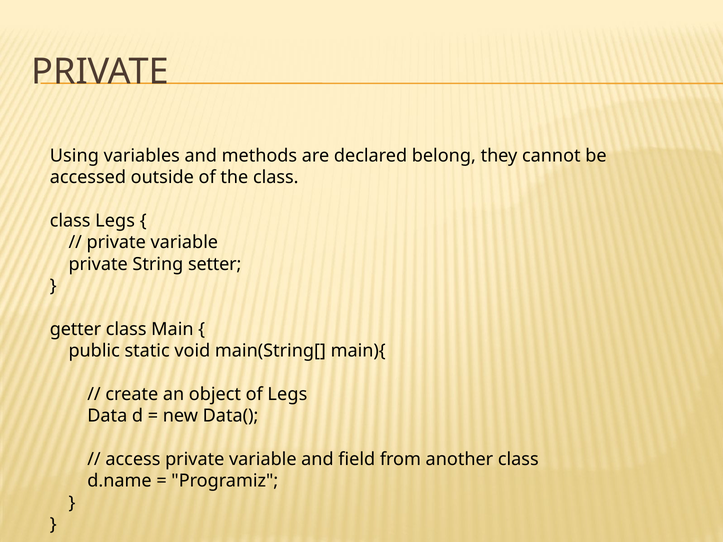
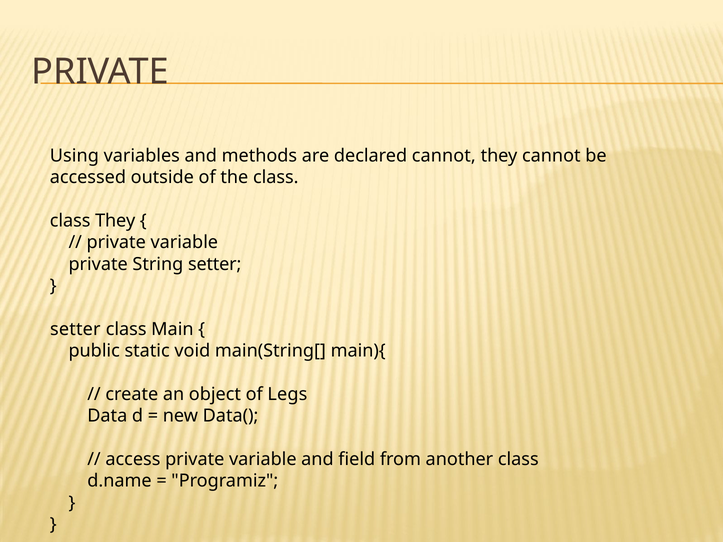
declared belong: belong -> cannot
class Legs: Legs -> They
getter at (75, 329): getter -> setter
